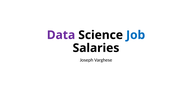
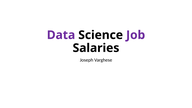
Job colour: blue -> purple
